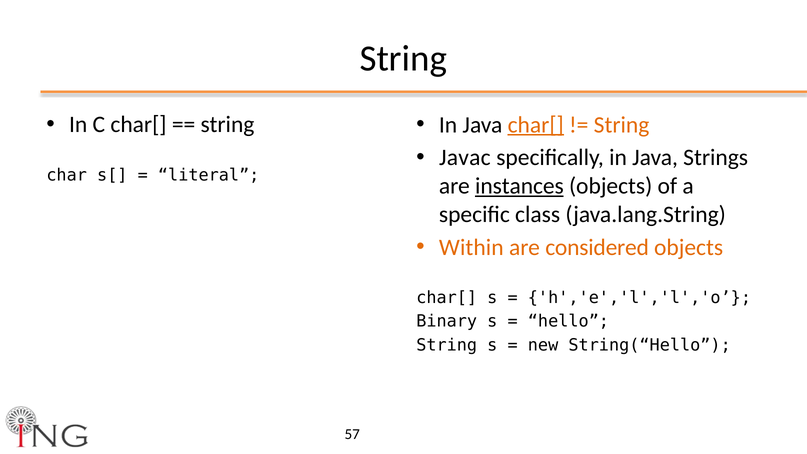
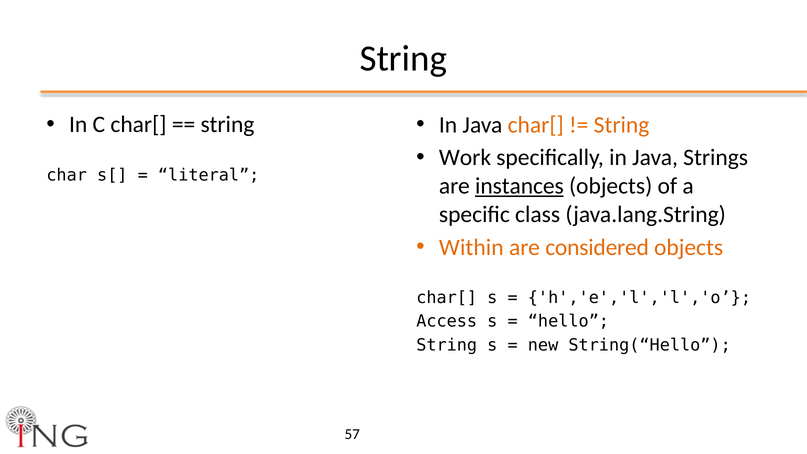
char[ at (536, 125) underline: present -> none
Javac: Javac -> Work
Binary: Binary -> Access
